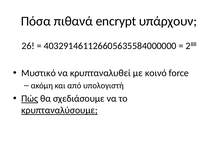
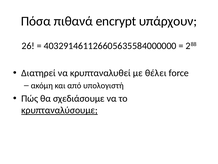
Μυστικό: Μυστικό -> Διατηρεί
κοινό: κοινό -> θέλει
Πώς underline: present -> none
